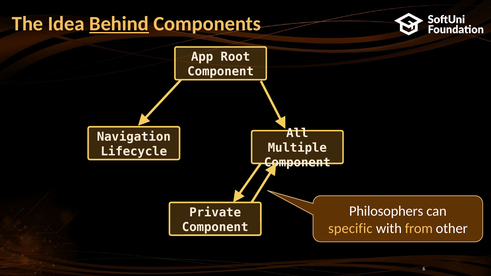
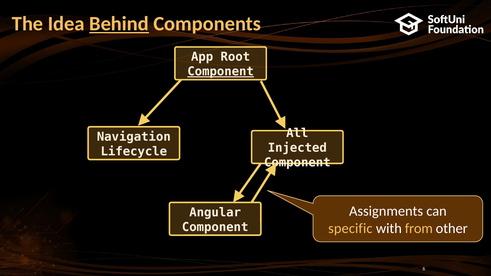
Component at (221, 72) underline: none -> present
Multiple: Multiple -> Injected
Philosophers: Philosophers -> Assignments
Private: Private -> Angular
